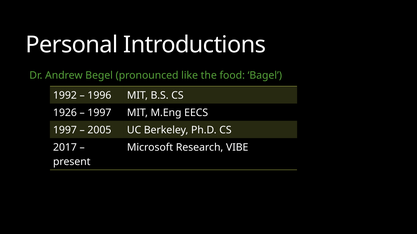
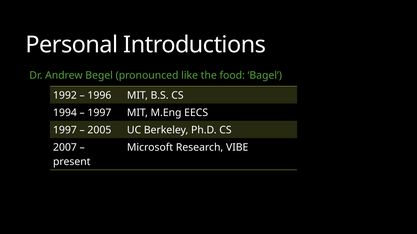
1926: 1926 -> 1994
2017: 2017 -> 2007
